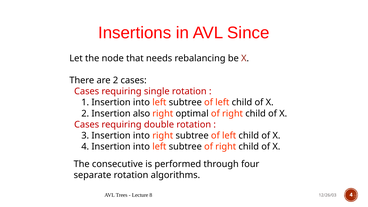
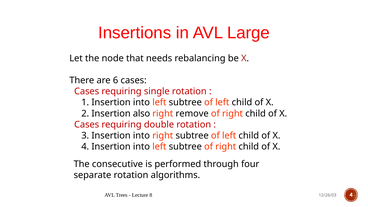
Since: Since -> Large
are 2: 2 -> 6
optimal: optimal -> remove
